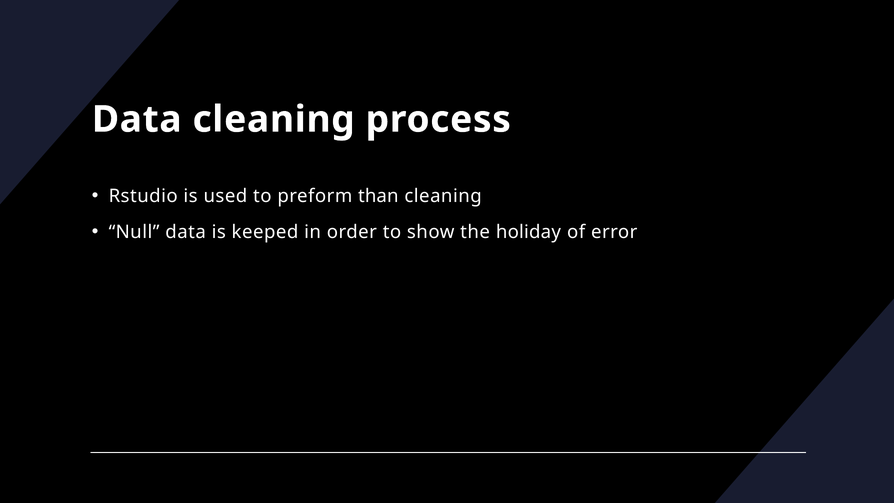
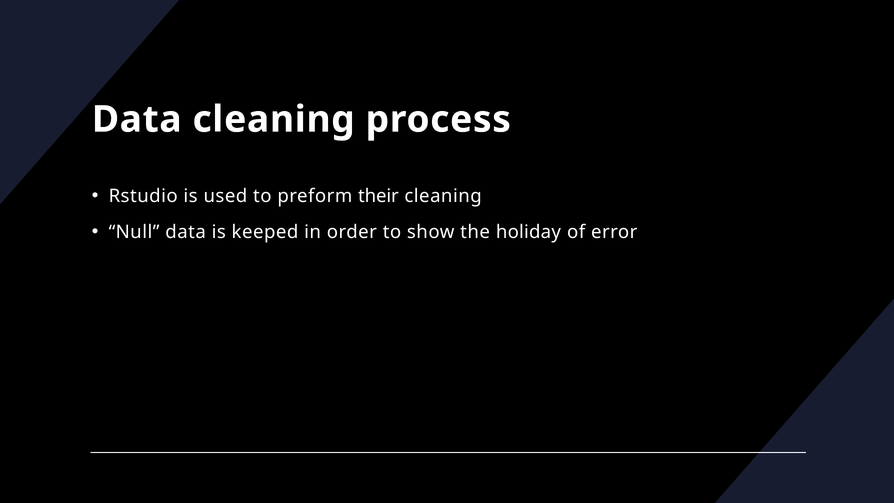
than: than -> their
